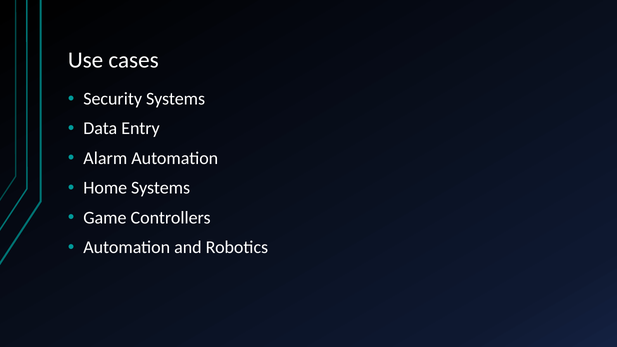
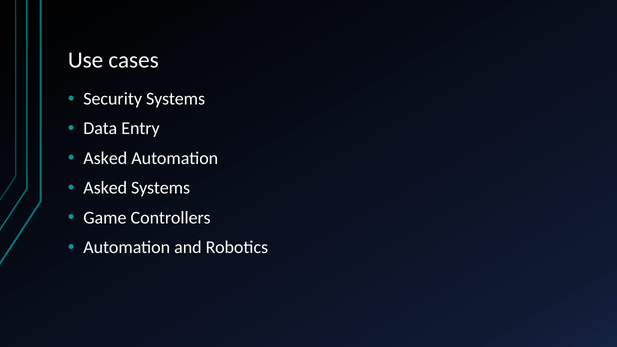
Alarm at (105, 158): Alarm -> Asked
Home at (105, 188): Home -> Asked
